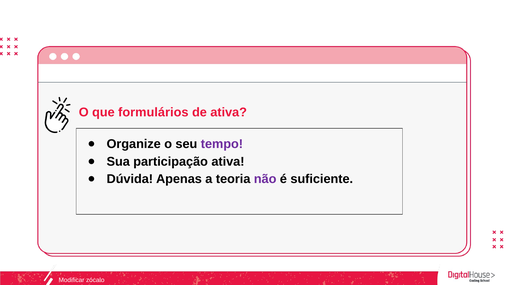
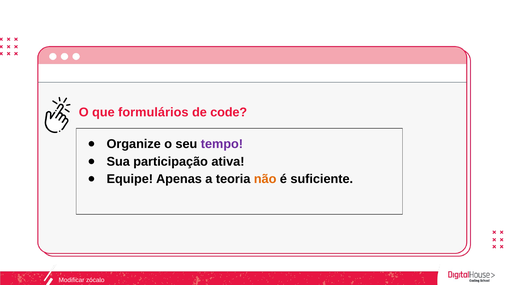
de ativa: ativa -> code
Dúvida: Dúvida -> Equipe
não colour: purple -> orange
